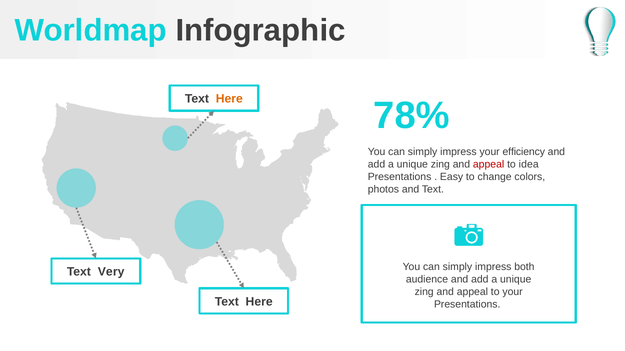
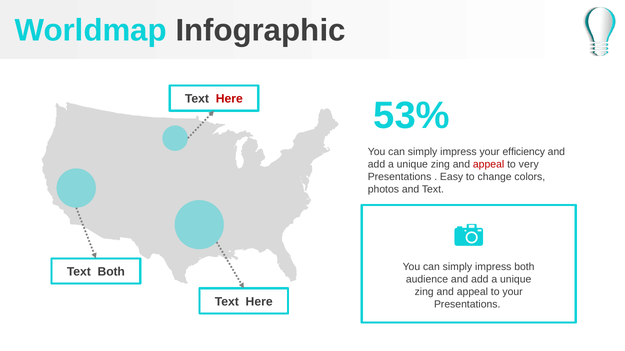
Here at (229, 99) colour: orange -> red
78%: 78% -> 53%
idea: idea -> very
Text Very: Very -> Both
